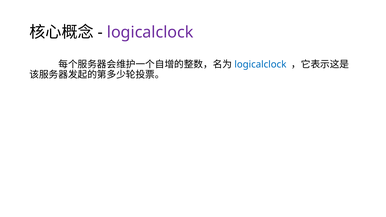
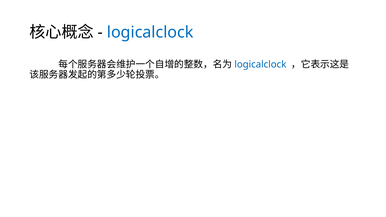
logicalclock at (150, 32) colour: purple -> blue
